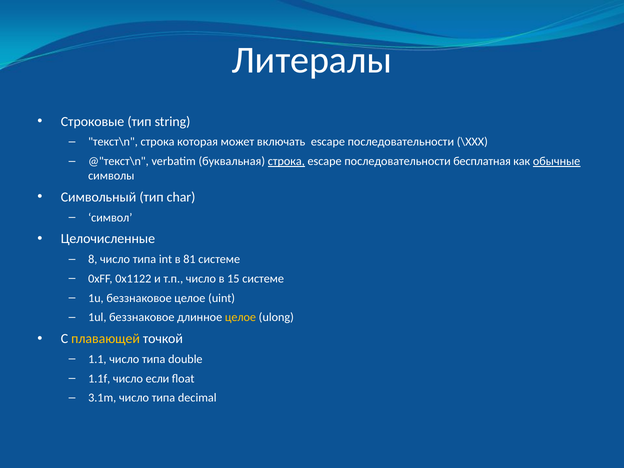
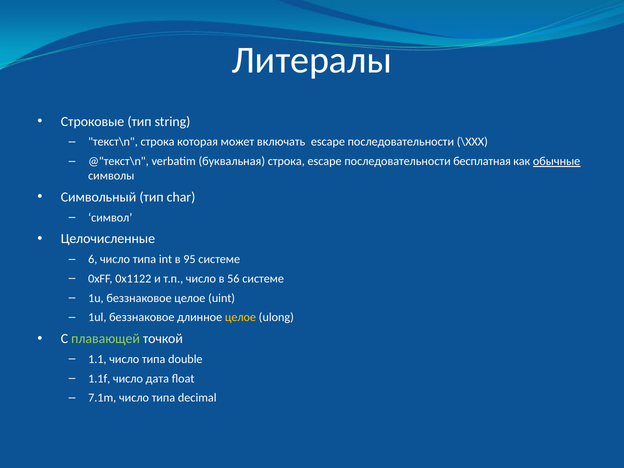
строка at (286, 161) underline: present -> none
8: 8 -> 6
81: 81 -> 95
15: 15 -> 56
плавающей colour: yellow -> light green
если: если -> дата
3.1m: 3.1m -> 7.1m
